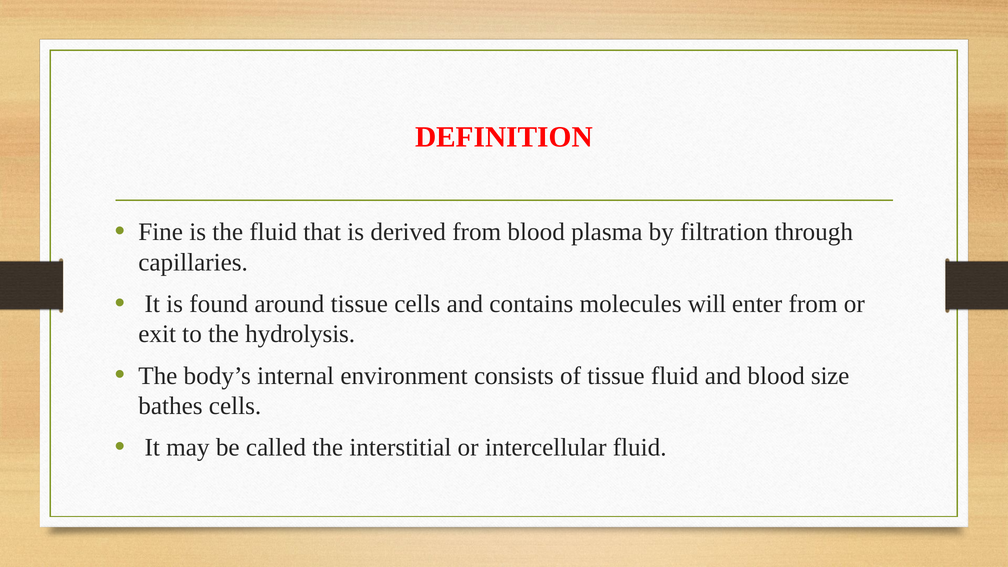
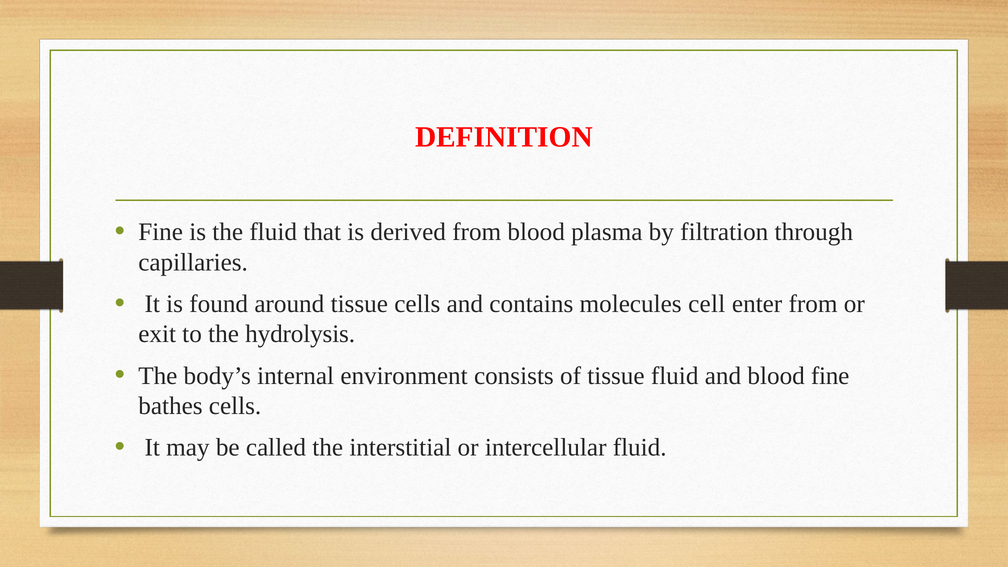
will: will -> cell
blood size: size -> fine
